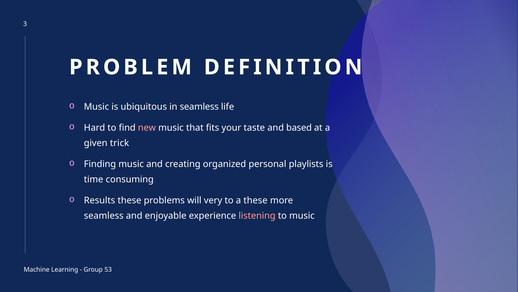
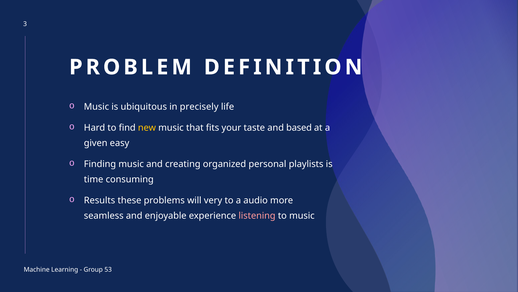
in seamless: seamless -> precisely
new colour: pink -> yellow
trick: trick -> easy
a these: these -> audio
